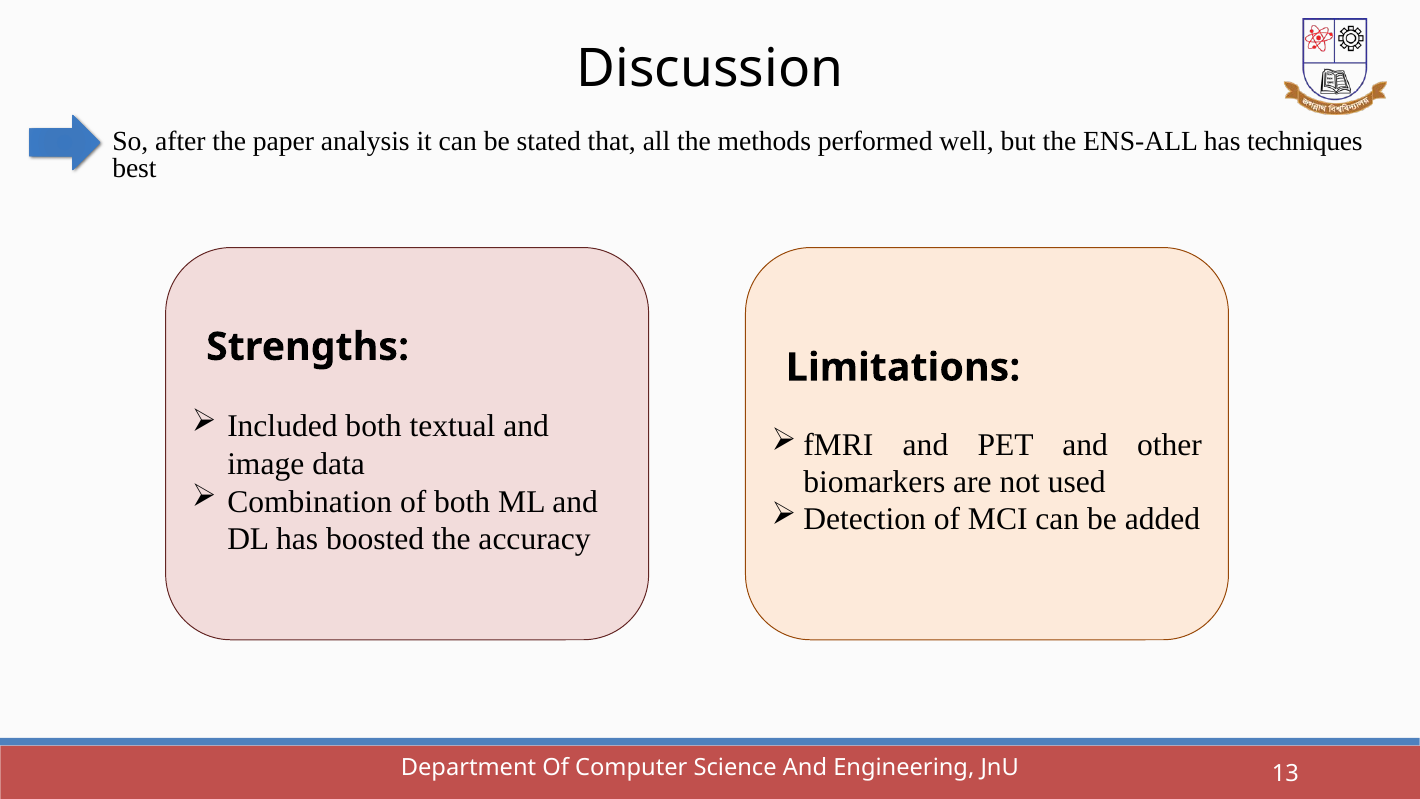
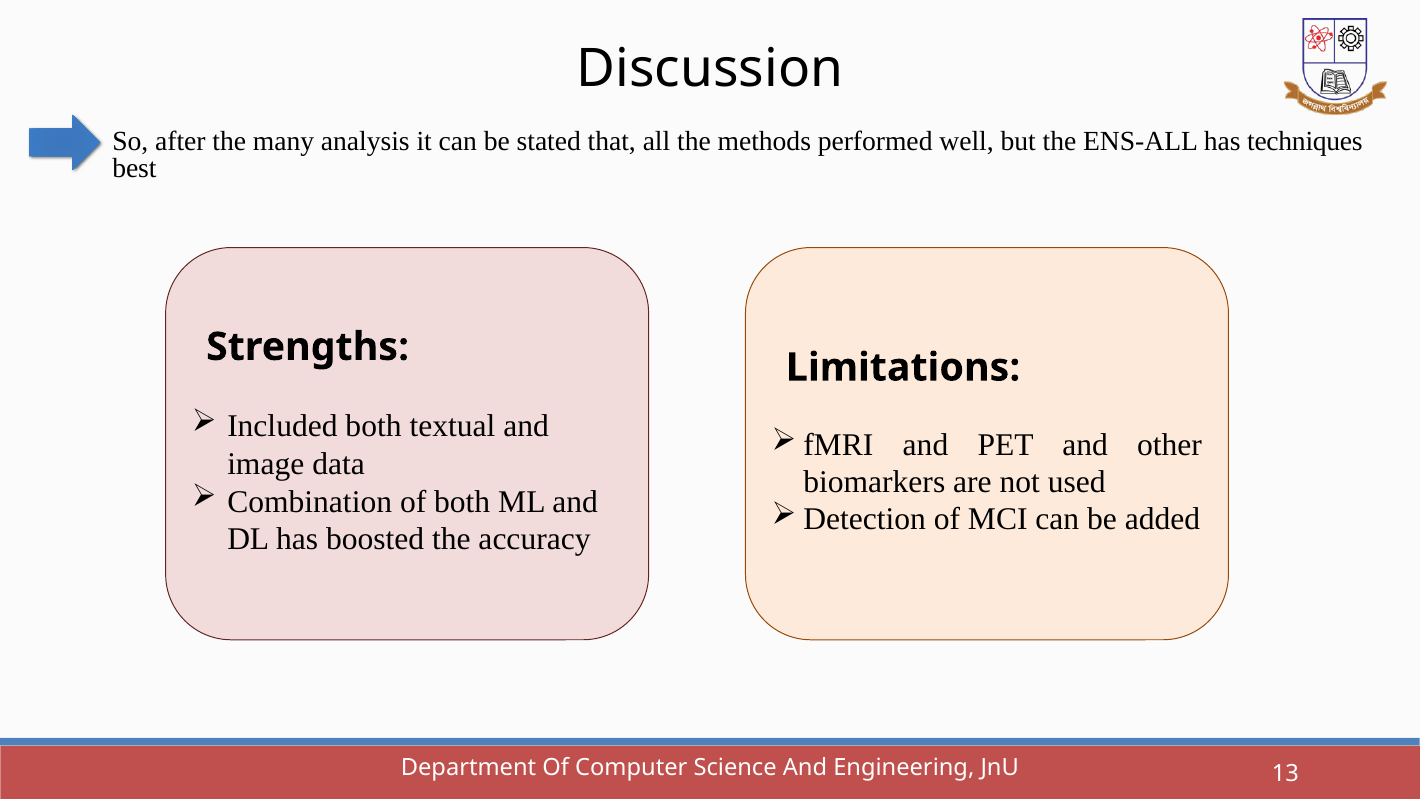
paper: paper -> many
